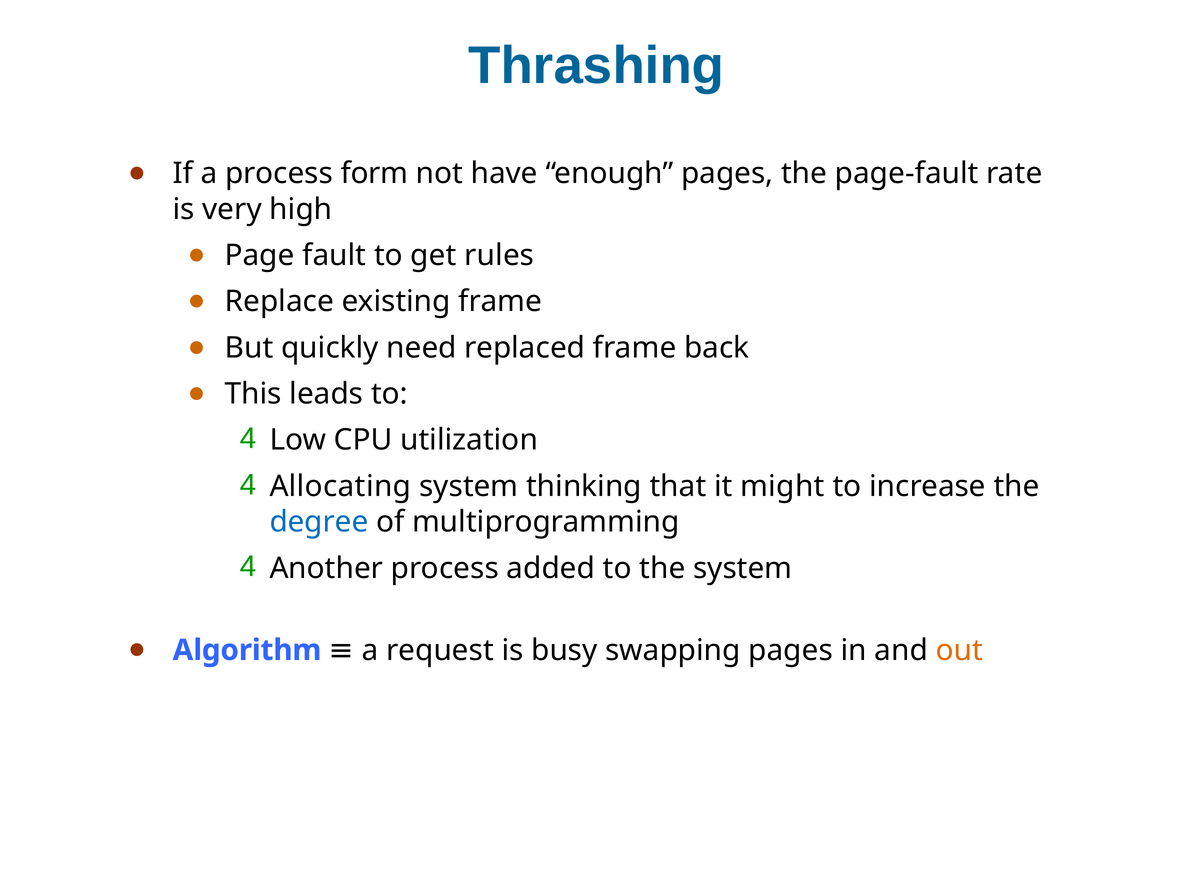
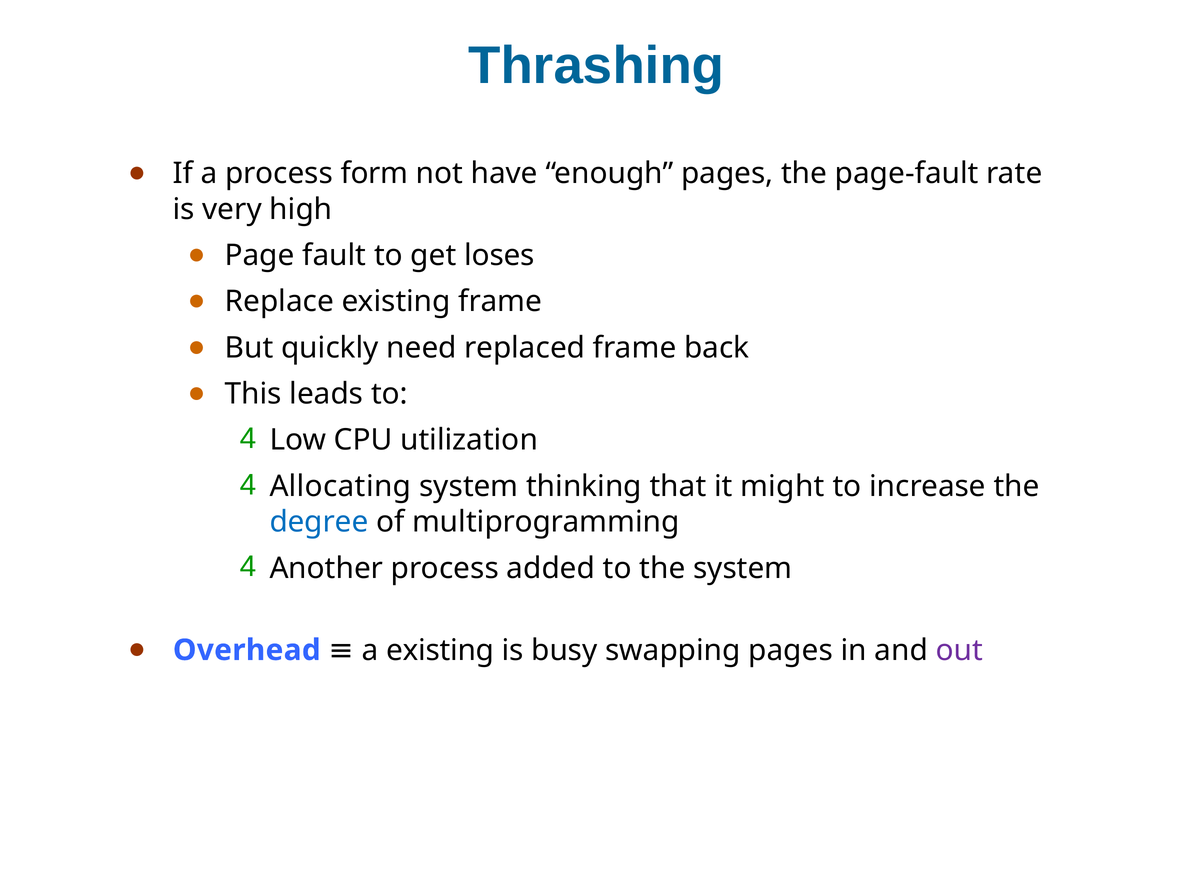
rules: rules -> loses
Algorithm: Algorithm -> Overhead
a request: request -> existing
out colour: orange -> purple
